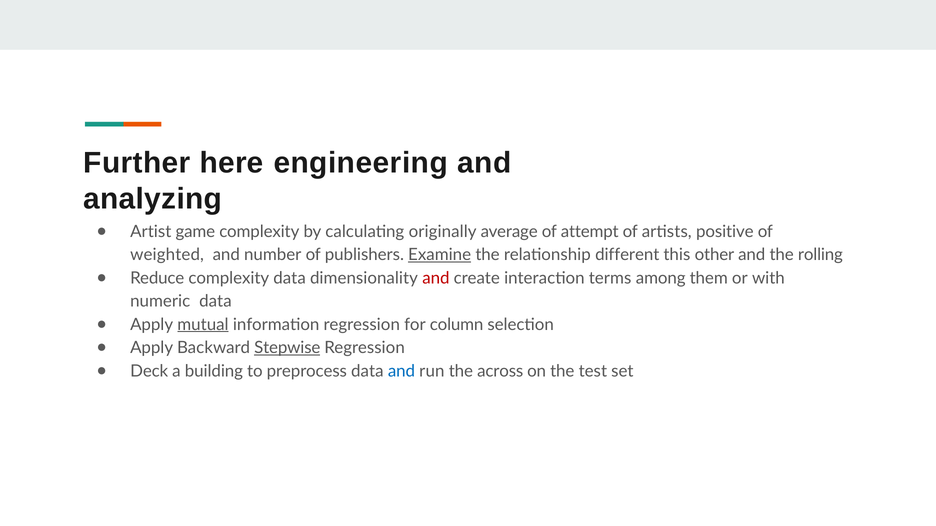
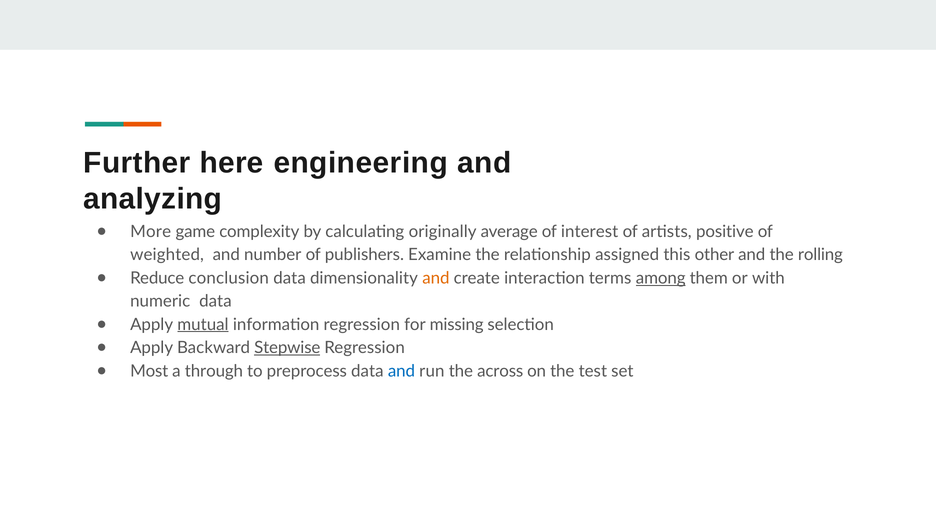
Artist: Artist -> More
attempt: attempt -> interest
Examine underline: present -> none
different: different -> assigned
Reduce complexity: complexity -> conclusion
and at (436, 278) colour: red -> orange
among underline: none -> present
column: column -> missing
Deck: Deck -> Most
building: building -> through
